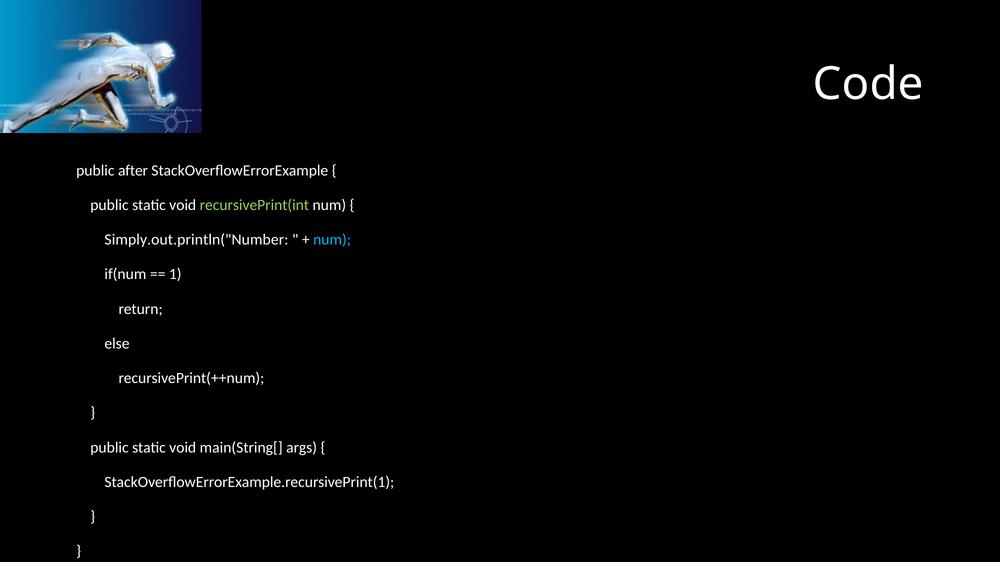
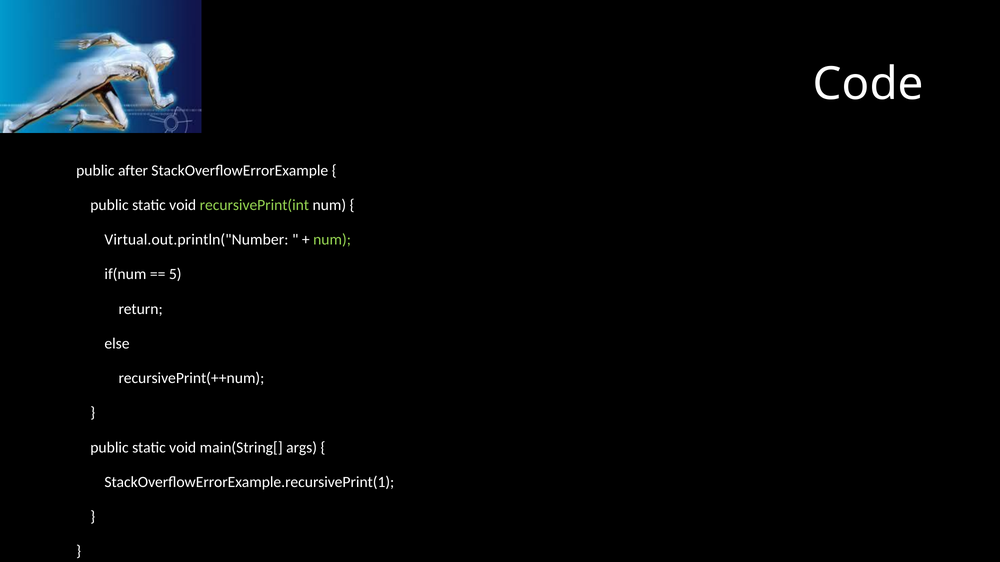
Simply.out.println("Number: Simply.out.println("Number -> Virtual.out.println("Number
num at (332, 240) colour: light blue -> light green
1: 1 -> 5
